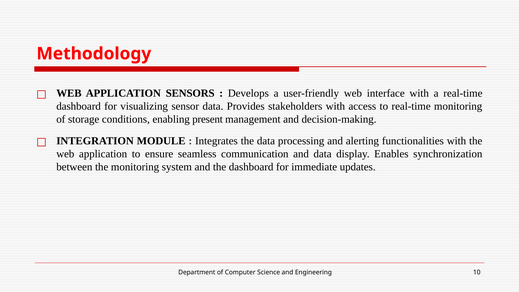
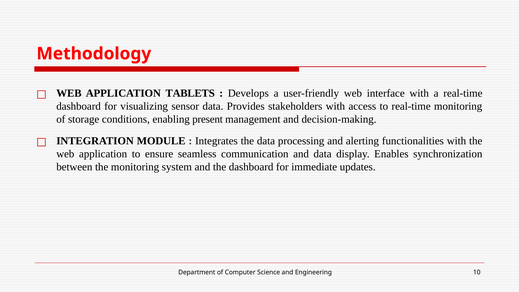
SENSORS: SENSORS -> TABLETS
